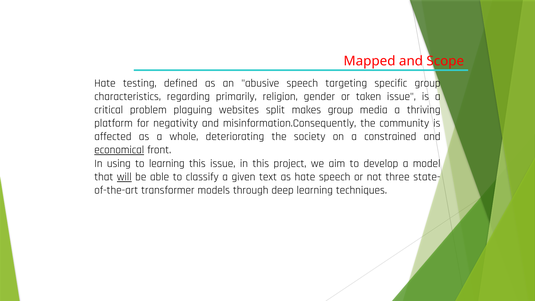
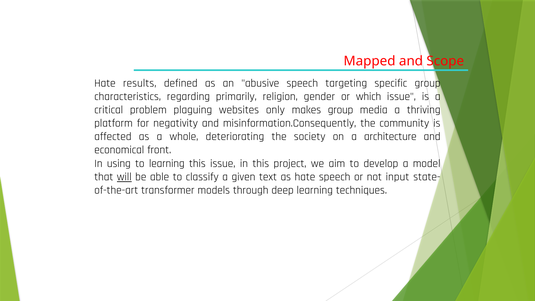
testing: testing -> results
taken: taken -> which
split: split -> only
constrained: constrained -> architecture
economical underline: present -> none
three: three -> input
